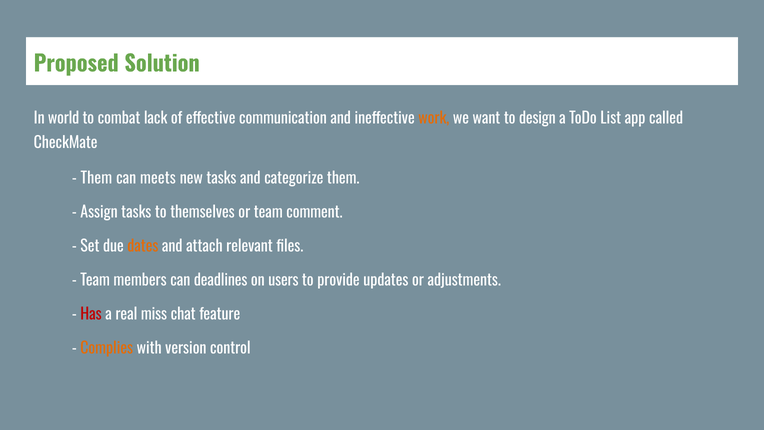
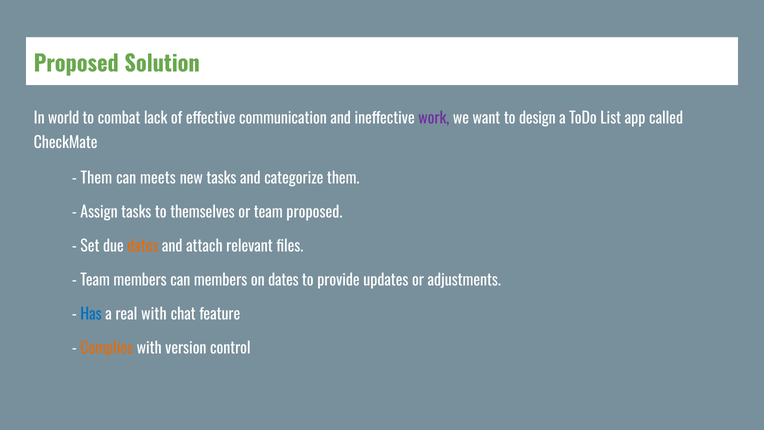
work colour: orange -> purple
team comment: comment -> proposed
can deadlines: deadlines -> members
on users: users -> dates
Has colour: red -> blue
real miss: miss -> with
